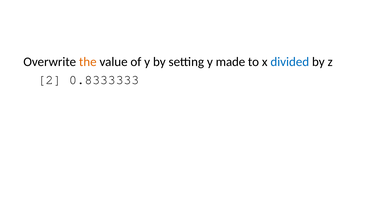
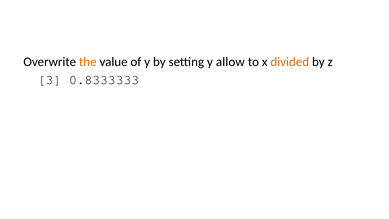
made: made -> allow
divided colour: blue -> orange
2: 2 -> 3
